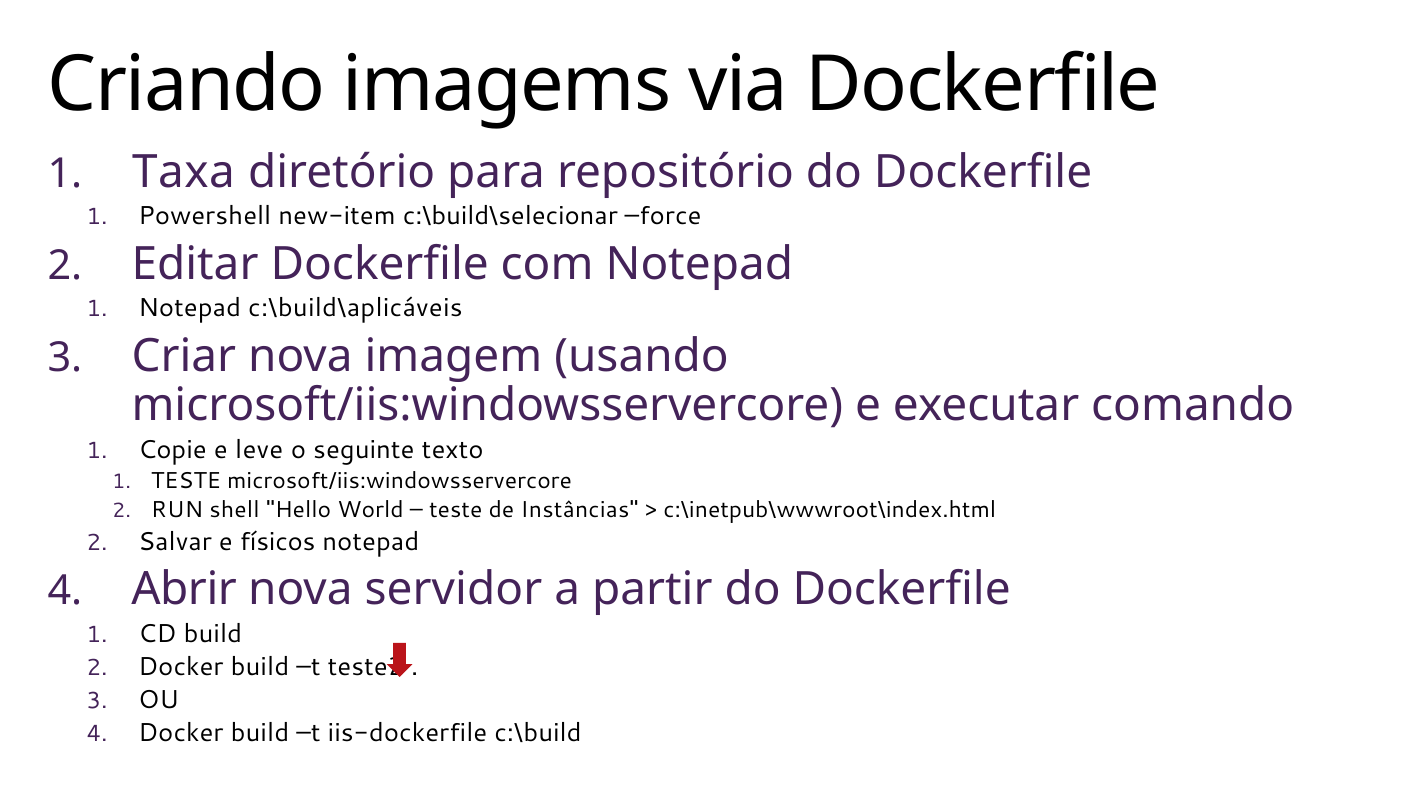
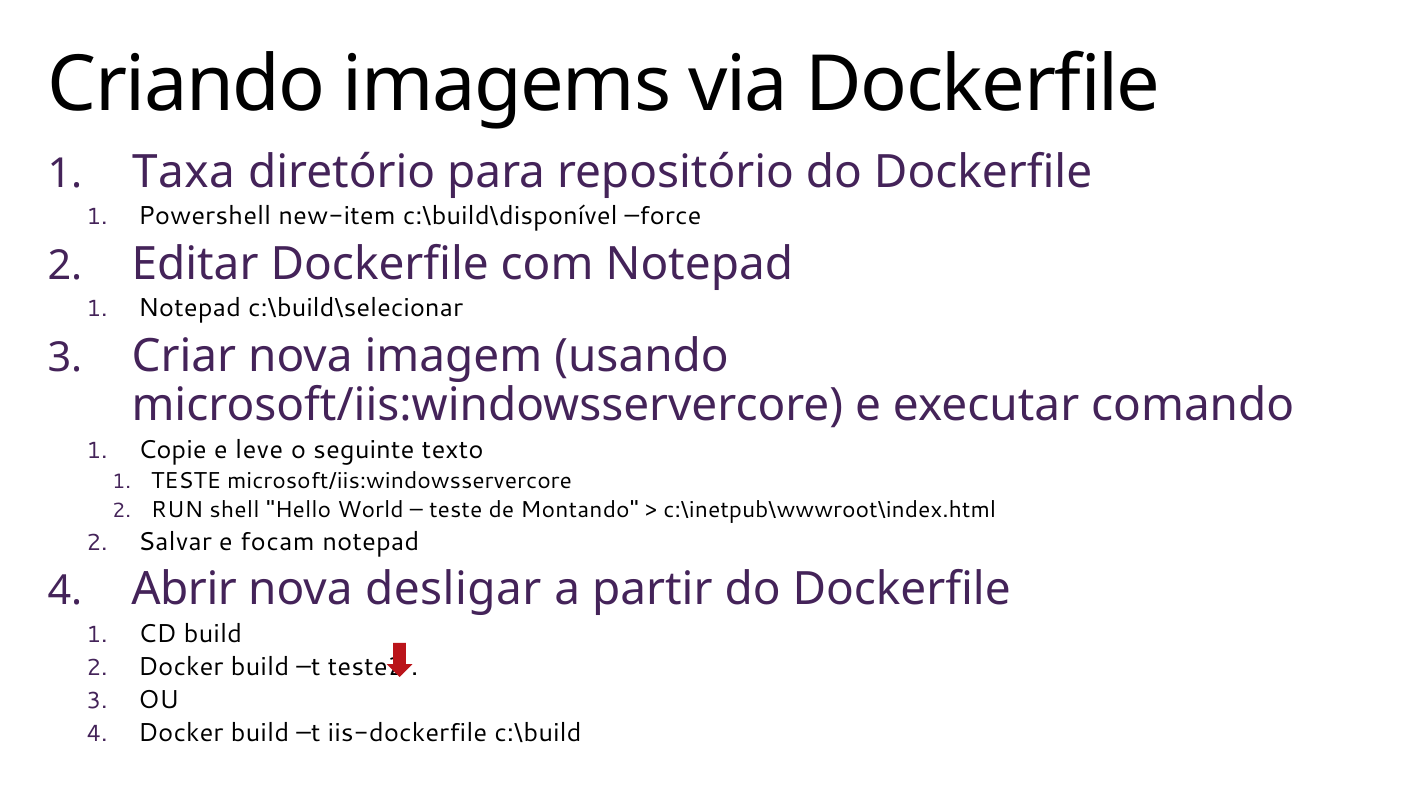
c:\build\selecionar: c:\build\selecionar -> c:\build\disponível
c:\build\aplicáveis: c:\build\aplicáveis -> c:\build\selecionar
Instâncias: Instâncias -> Montando
físicos: físicos -> focam
servidor: servidor -> desligar
